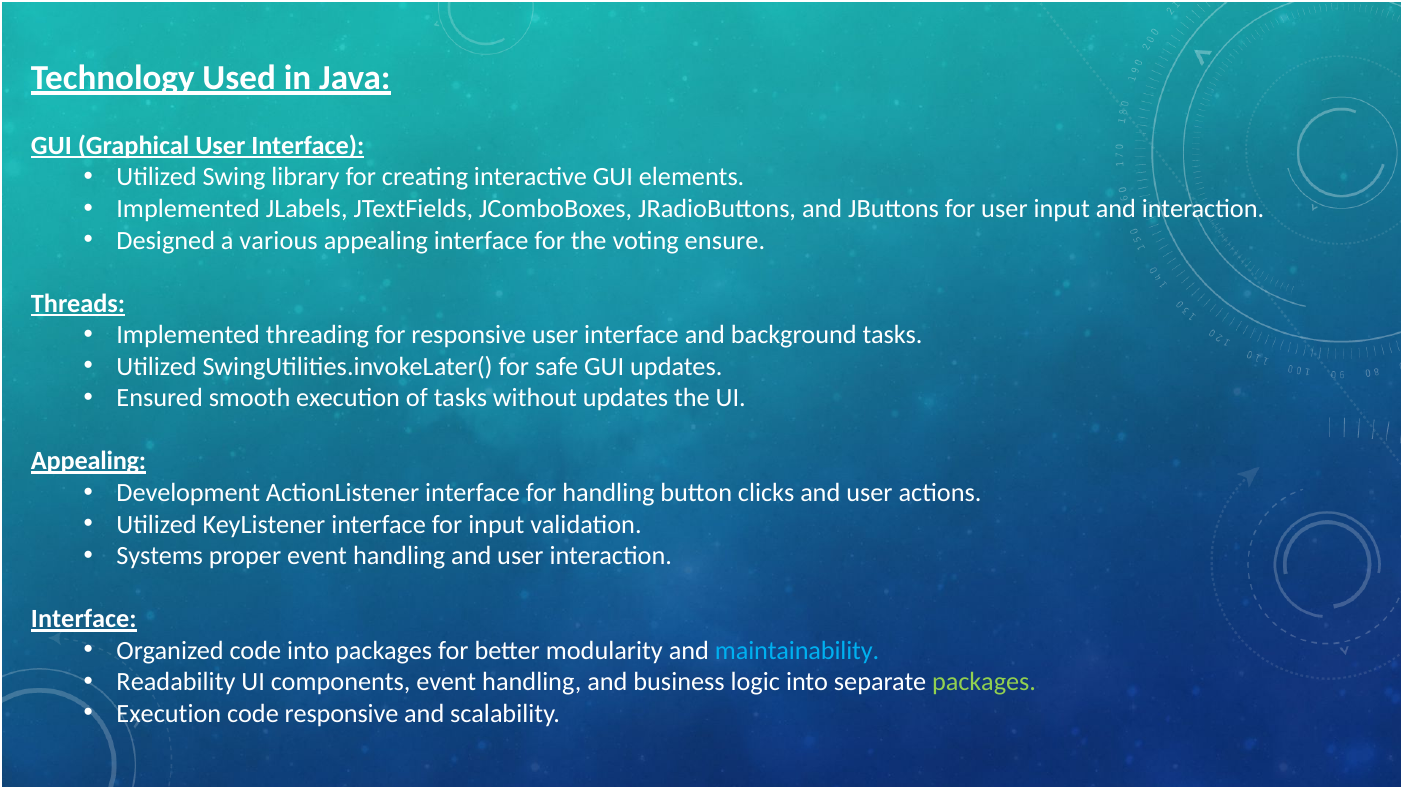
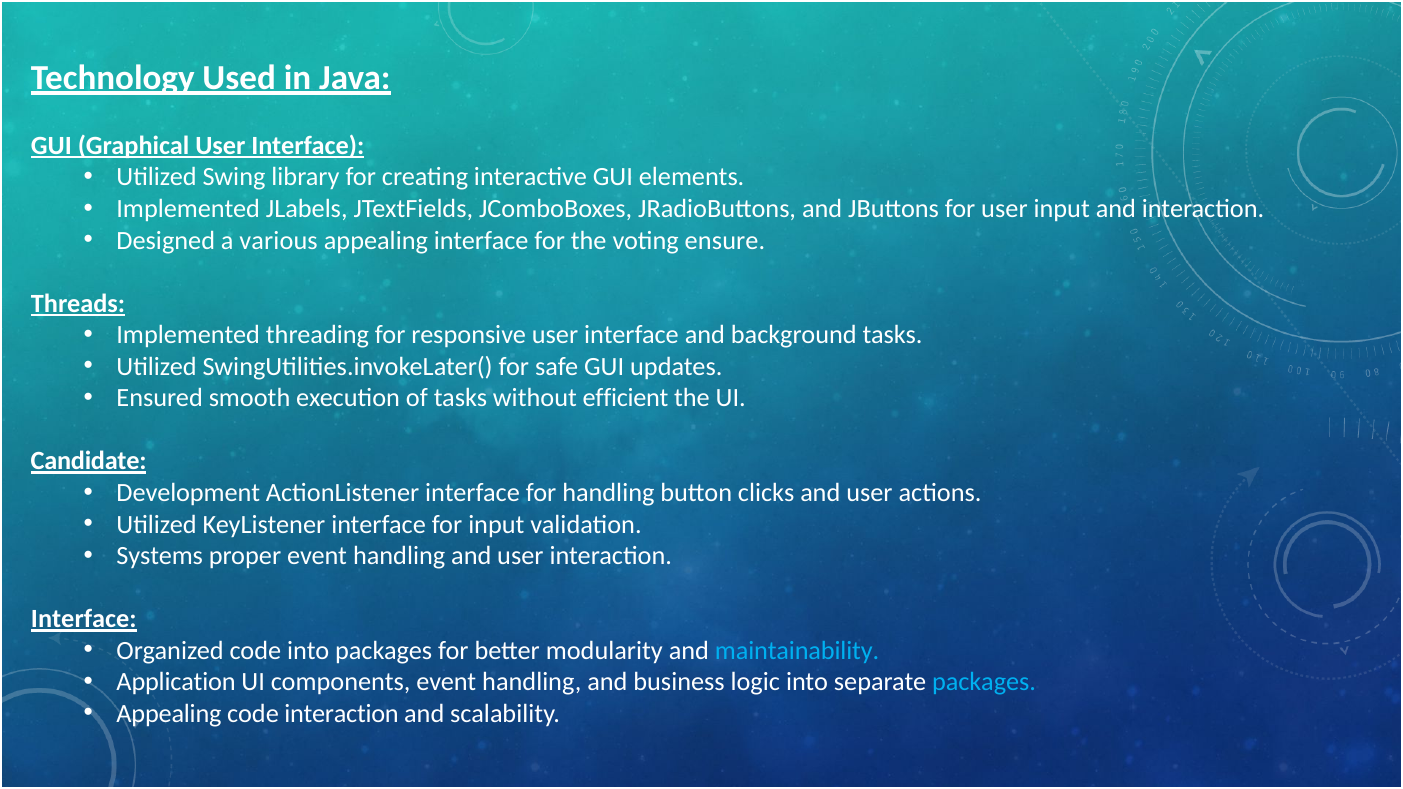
without updates: updates -> efficient
Appealing at (89, 461): Appealing -> Candidate
Readability: Readability -> Application
packages at (984, 682) colour: light green -> light blue
Execution at (169, 714): Execution -> Appealing
code responsive: responsive -> interaction
